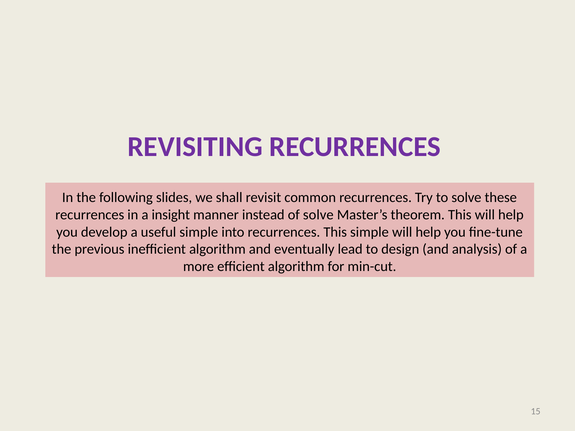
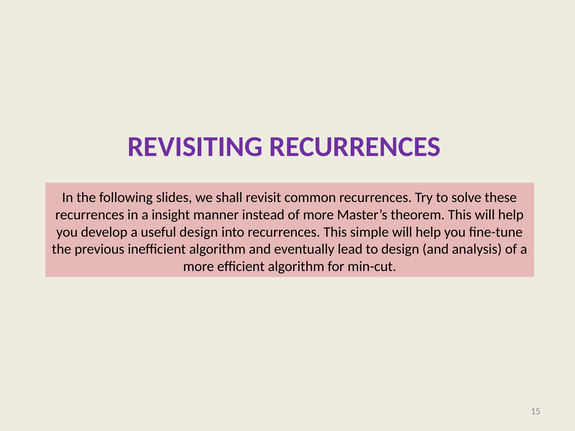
of solve: solve -> more
useful simple: simple -> design
